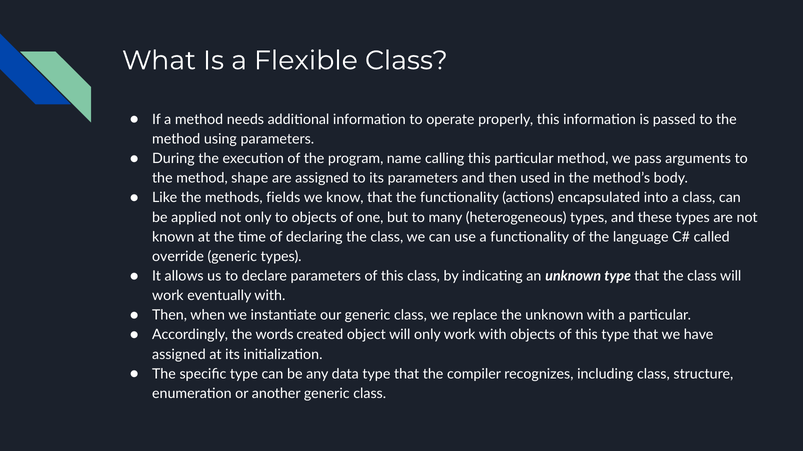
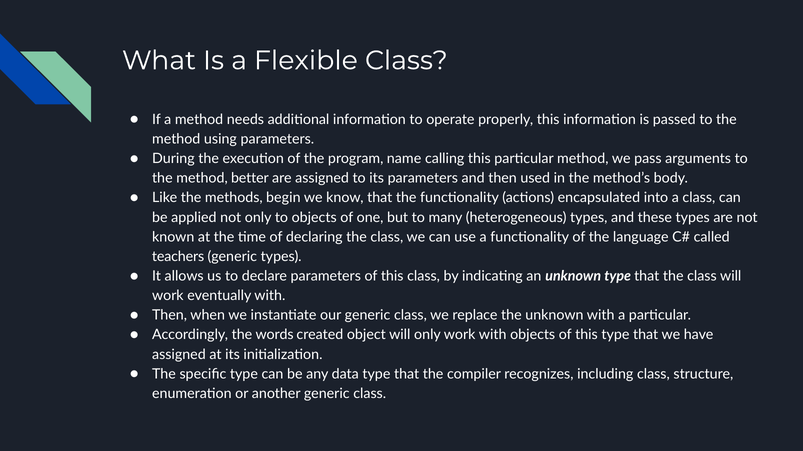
shape: shape -> better
fields: fields -> begin
override: override -> teachers
